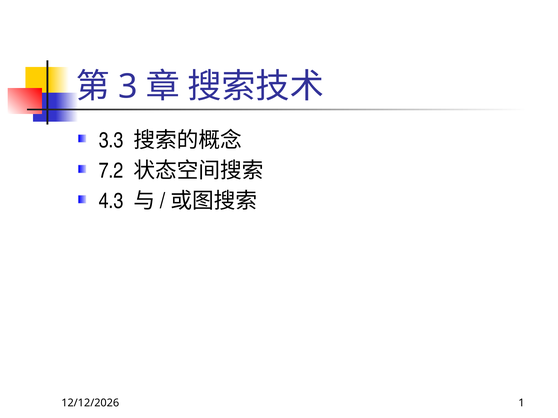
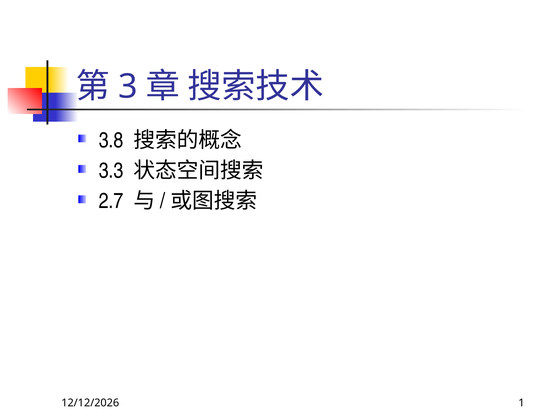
3.3: 3.3 -> 3.8
7.2: 7.2 -> 3.3
4.3: 4.3 -> 2.7
